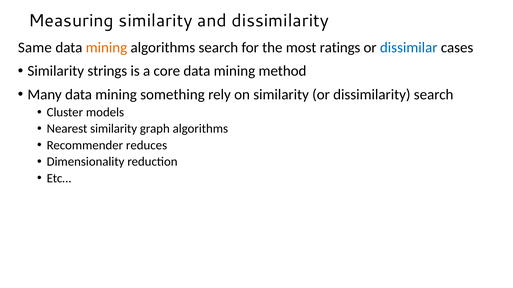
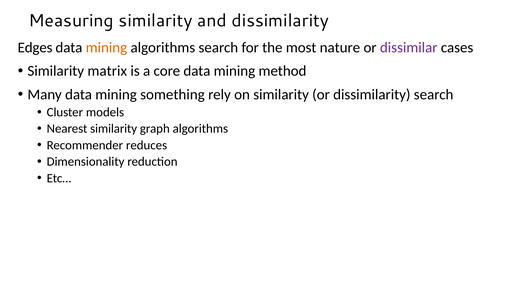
Same: Same -> Edges
ratings: ratings -> nature
dissimilar colour: blue -> purple
strings: strings -> matrix
